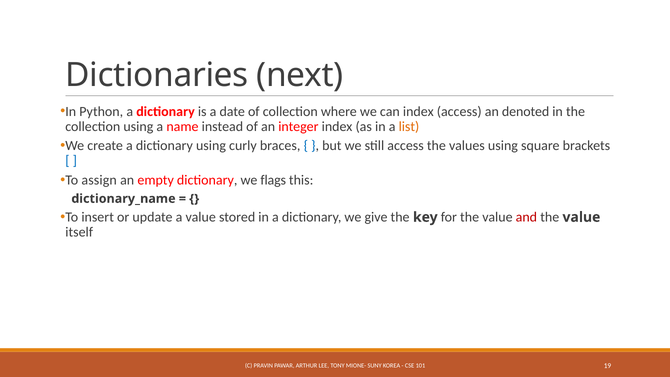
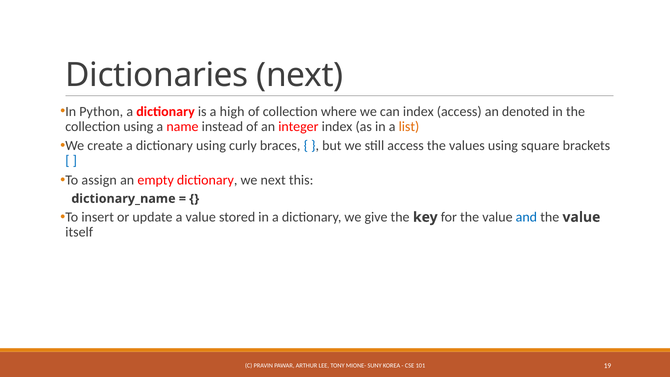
date: date -> high
we flags: flags -> next
and colour: red -> blue
